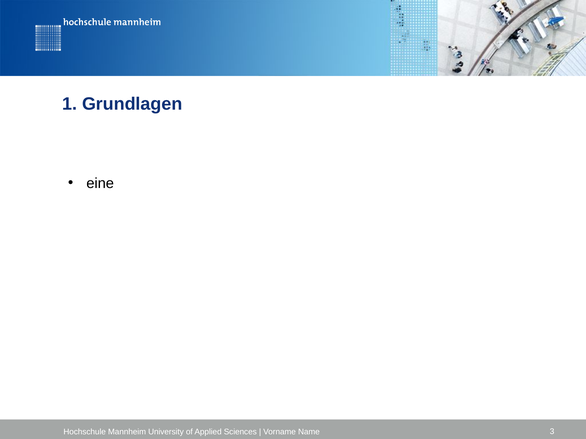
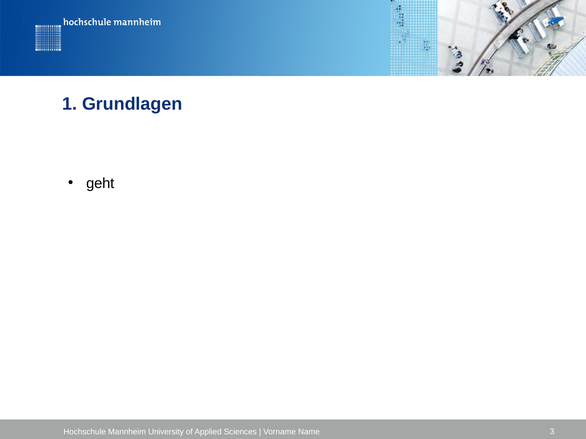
eine: eine -> geht
